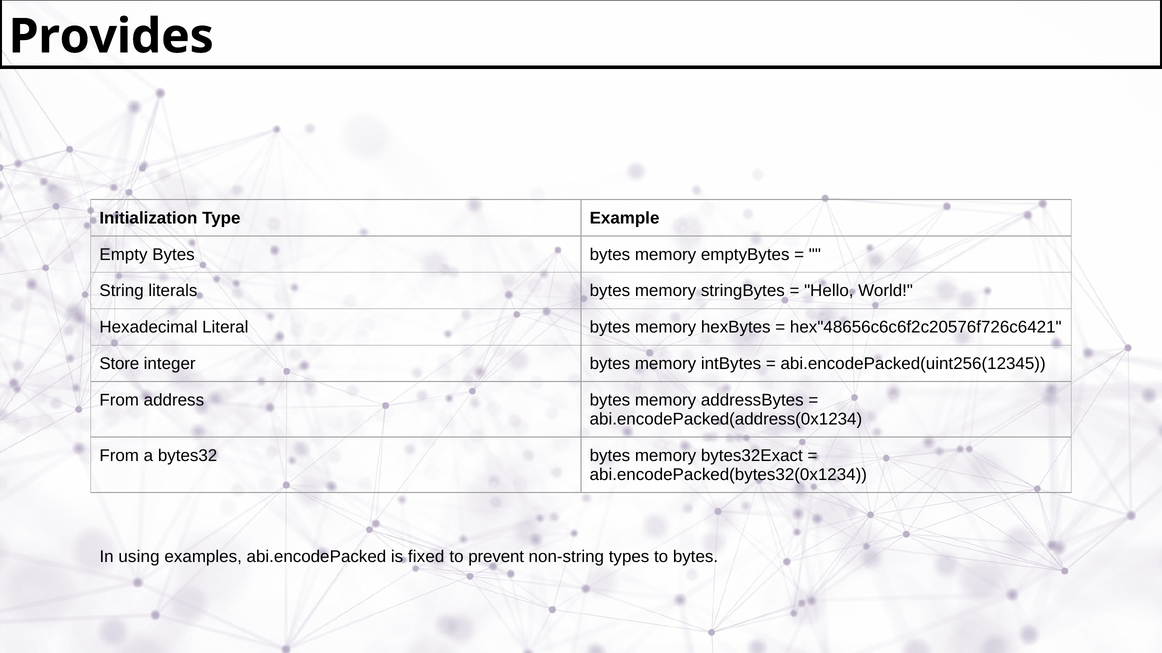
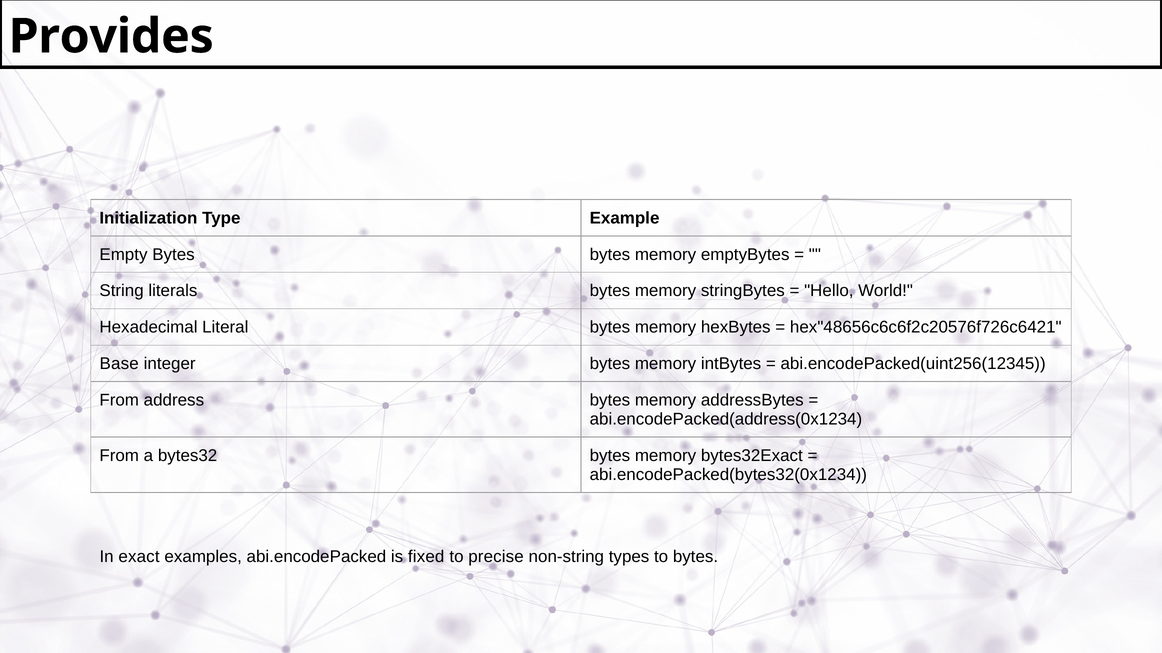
Store: Store -> Base
using: using -> exact
prevent: prevent -> precise
